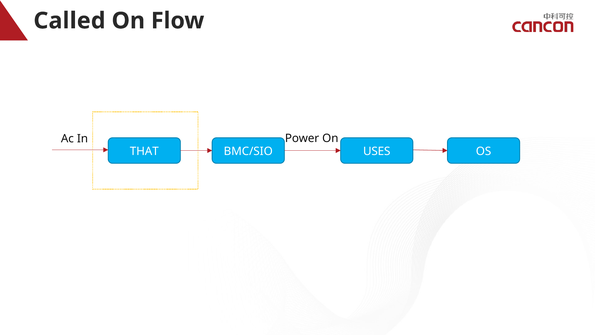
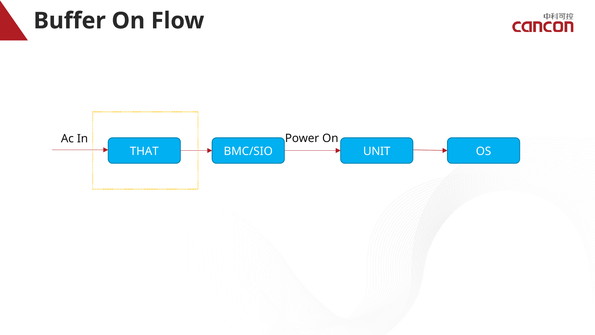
Called: Called -> Buffer
USES: USES -> UNIT
